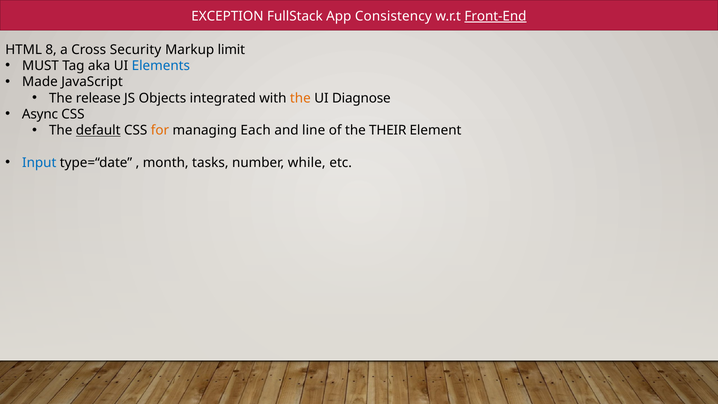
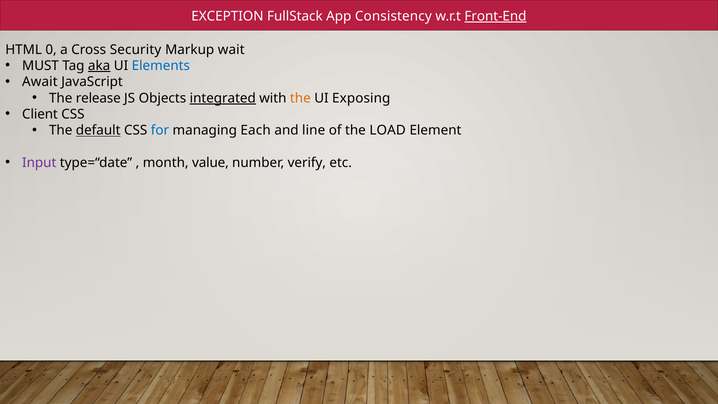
8: 8 -> 0
limit: limit -> wait
aka underline: none -> present
Made: Made -> Await
integrated underline: none -> present
Diagnose: Diagnose -> Exposing
Async: Async -> Client
for colour: orange -> blue
THEIR: THEIR -> LOAD
Input colour: blue -> purple
tasks: tasks -> value
while: while -> verify
